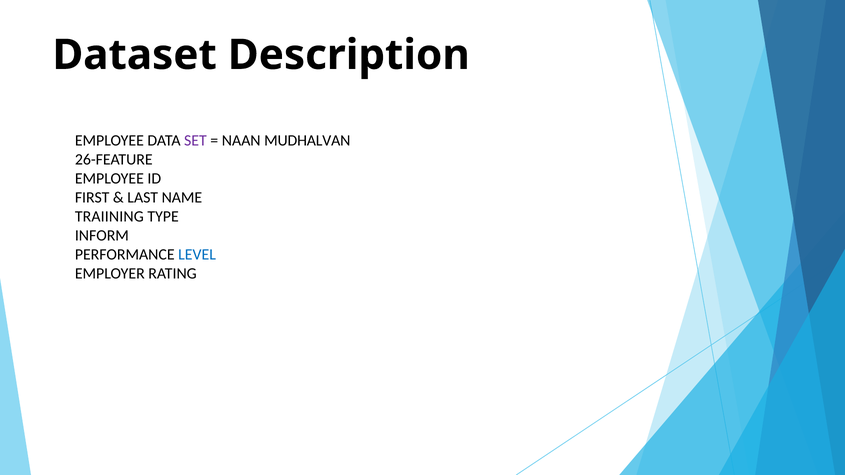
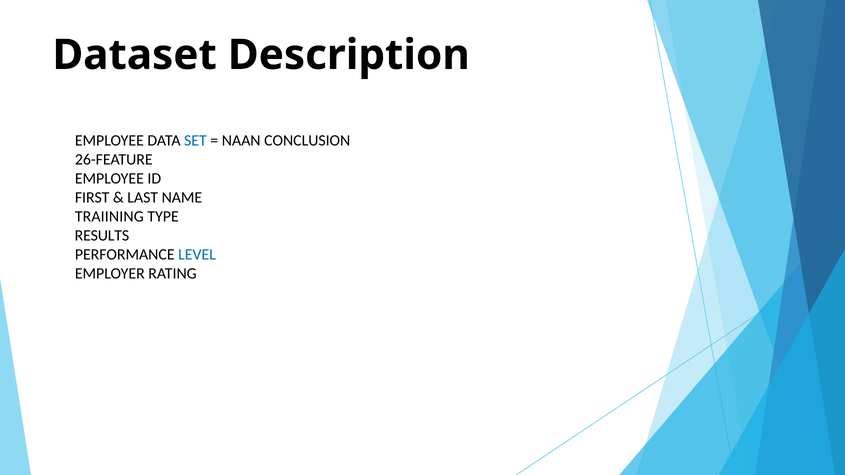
SET colour: purple -> blue
MUDHALVAN: MUDHALVAN -> CONCLUSION
INFORM: INFORM -> RESULTS
